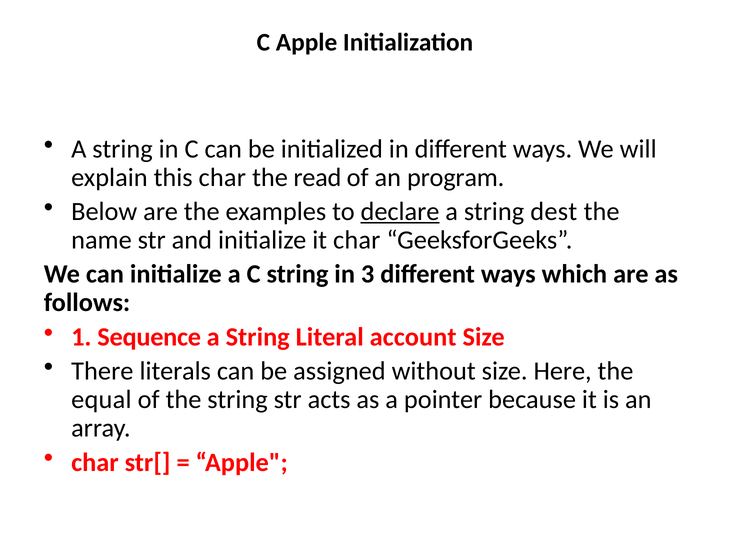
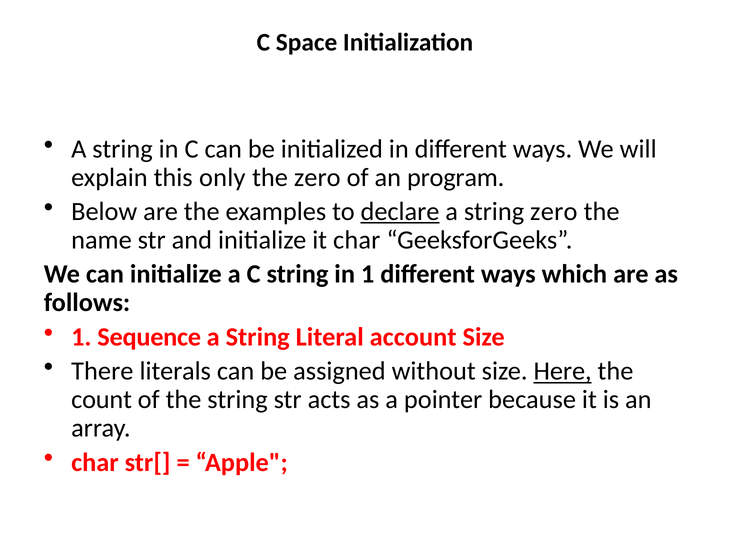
C Apple: Apple -> Space
this char: char -> only
the read: read -> zero
string dest: dest -> zero
in 3: 3 -> 1
Here underline: none -> present
equal: equal -> count
